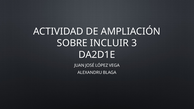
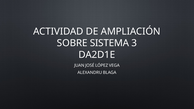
INCLUIR: INCLUIR -> SISTEMA
